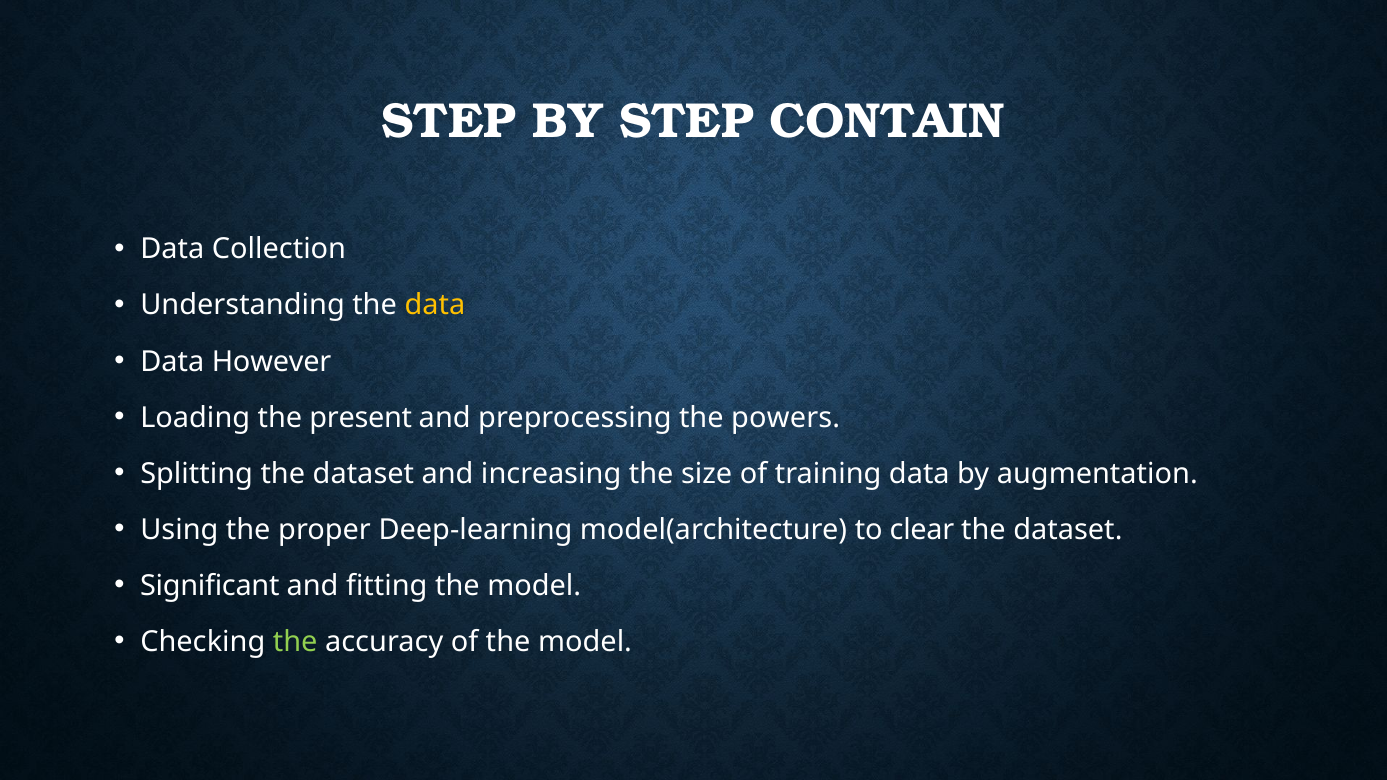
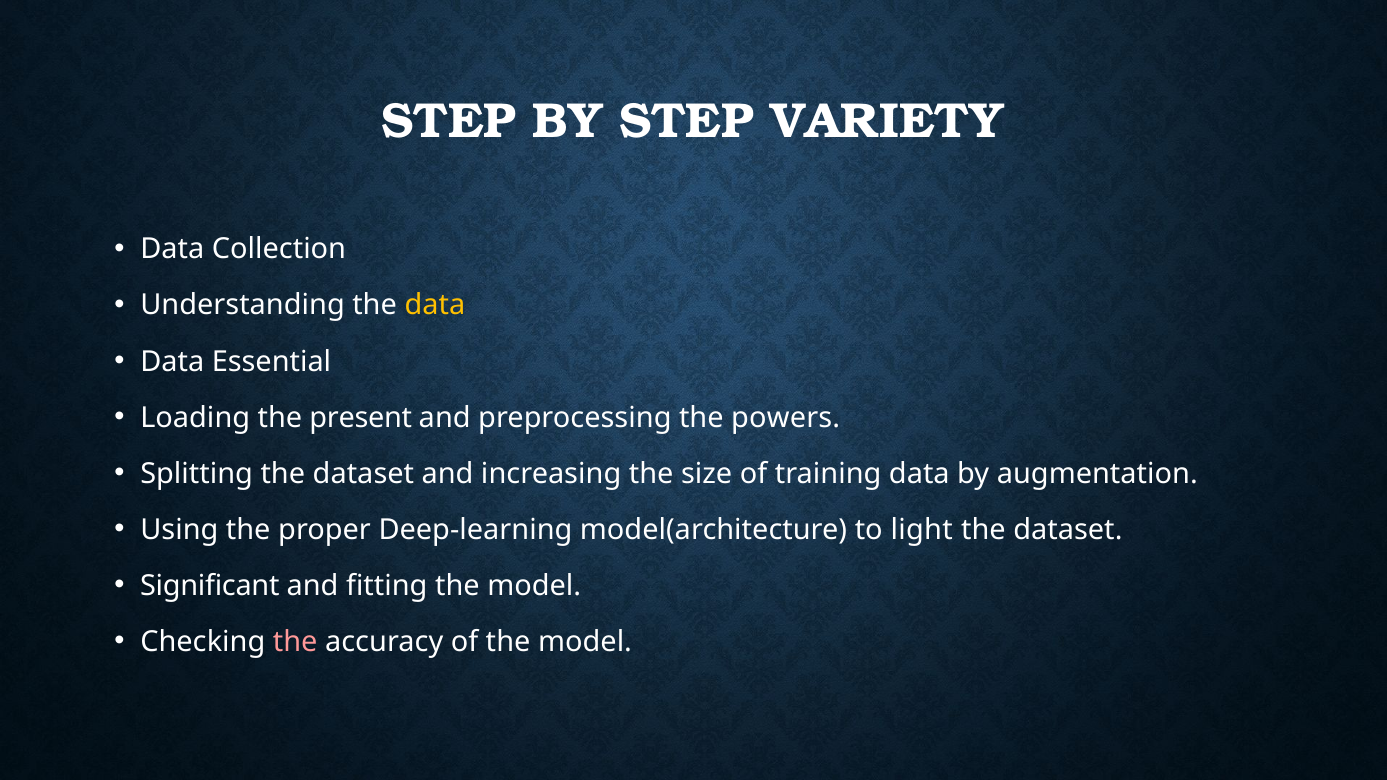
CONTAIN: CONTAIN -> VARIETY
However: However -> Essential
clear: clear -> light
the at (295, 642) colour: light green -> pink
